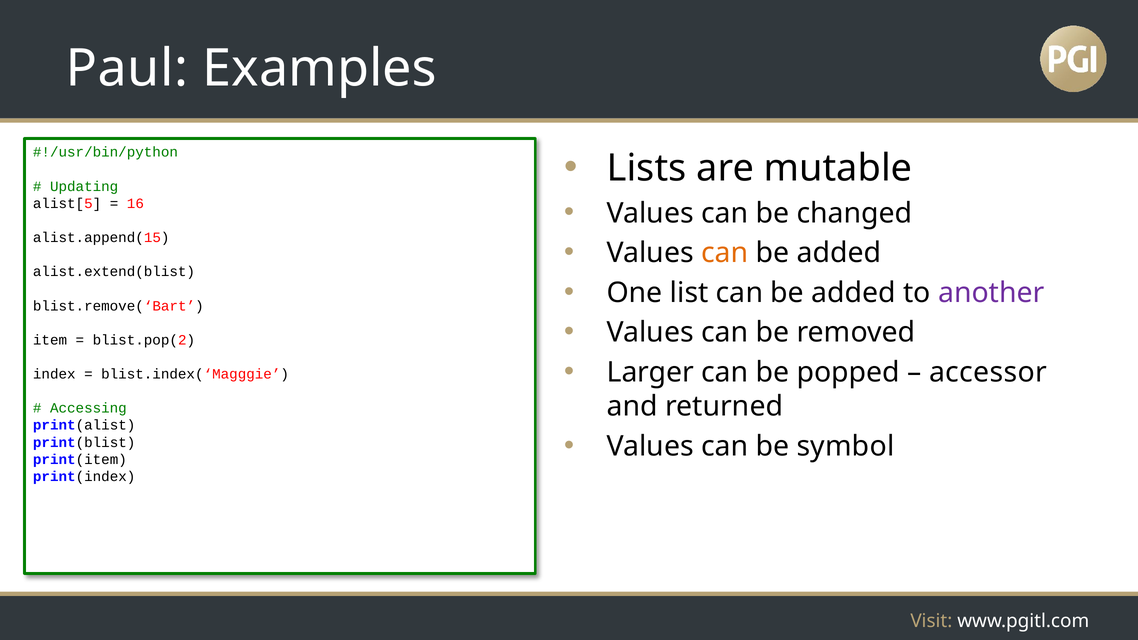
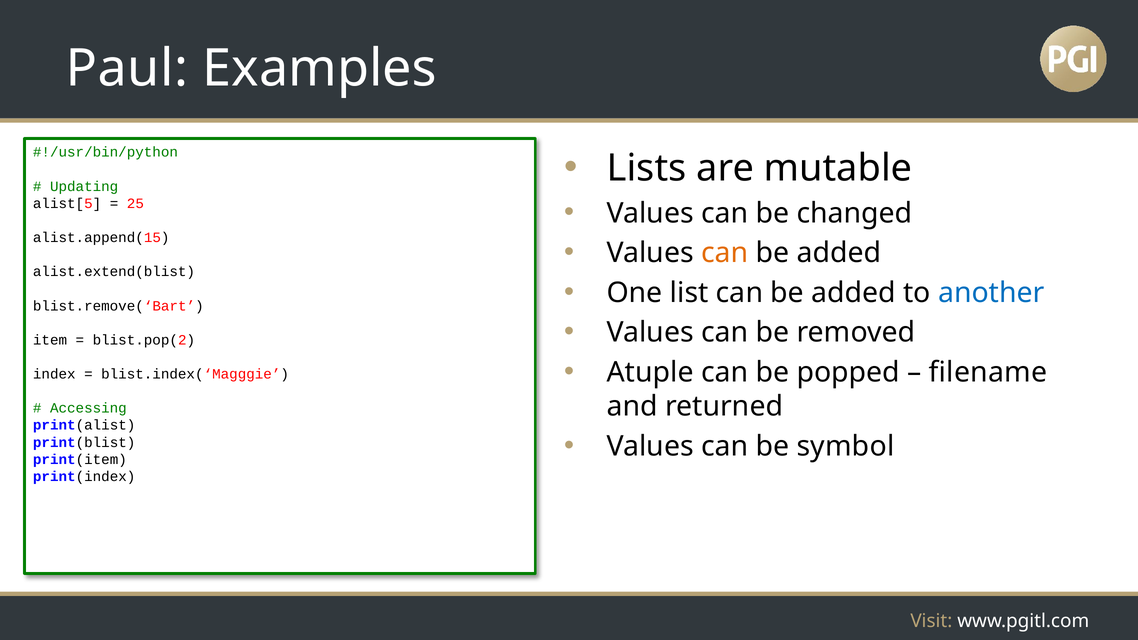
16: 16 -> 25
another colour: purple -> blue
Larger: Larger -> Atuple
accessor: accessor -> filename
